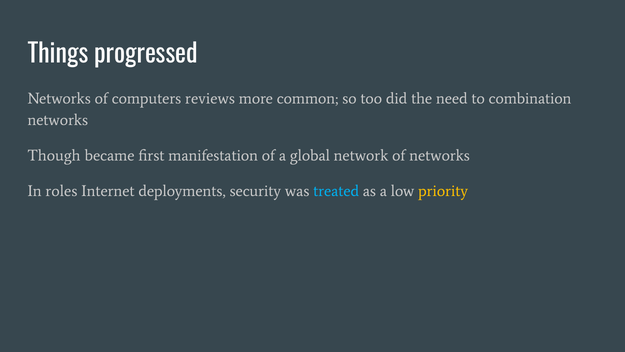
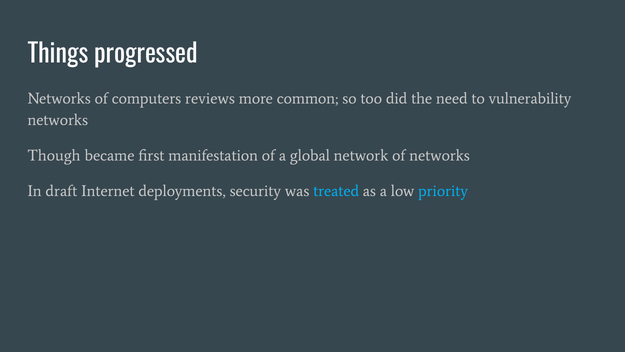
combination: combination -> vulnerability
roles: roles -> draft
priority colour: yellow -> light blue
